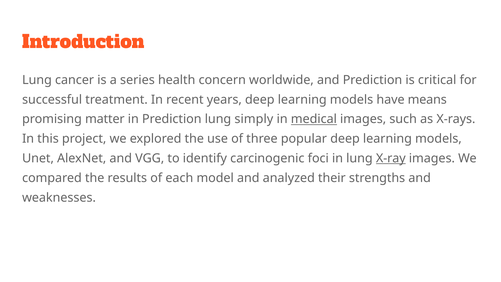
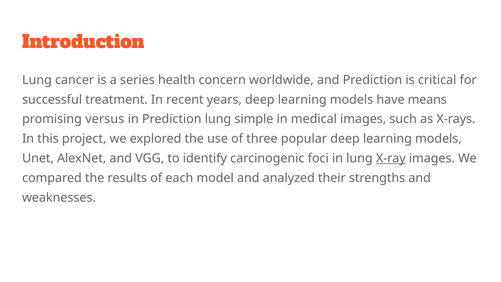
matter: matter -> versus
simply: simply -> simple
medical underline: present -> none
